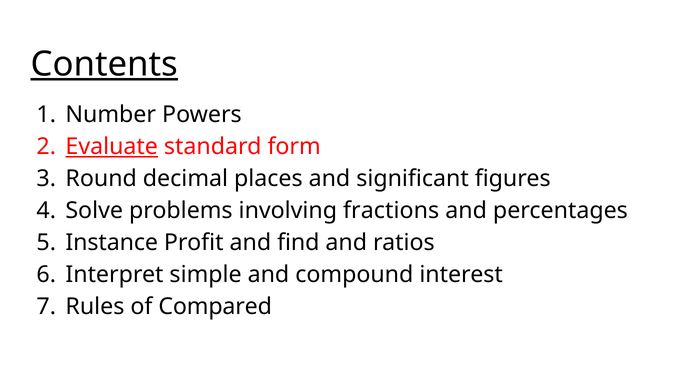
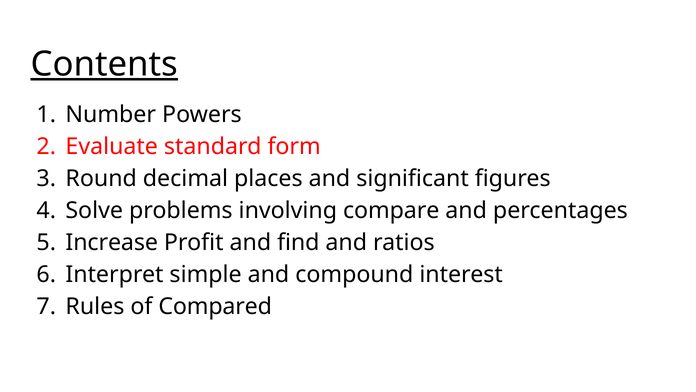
Evaluate underline: present -> none
fractions: fractions -> compare
Instance: Instance -> Increase
